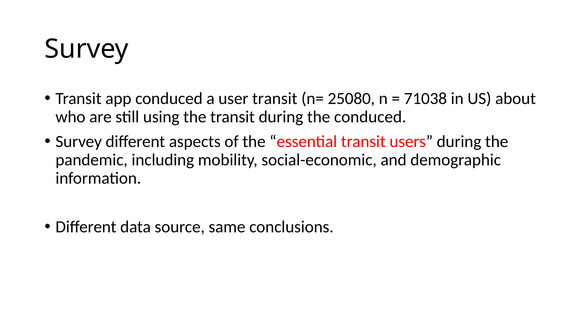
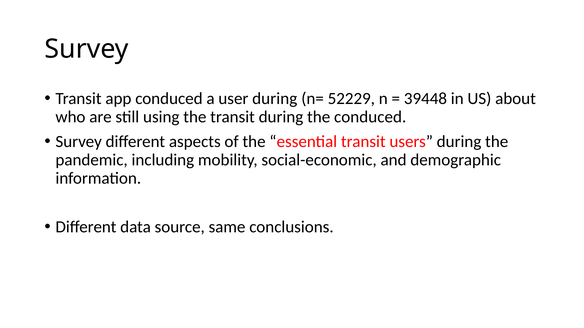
user transit: transit -> during
25080: 25080 -> 52229
71038: 71038 -> 39448
